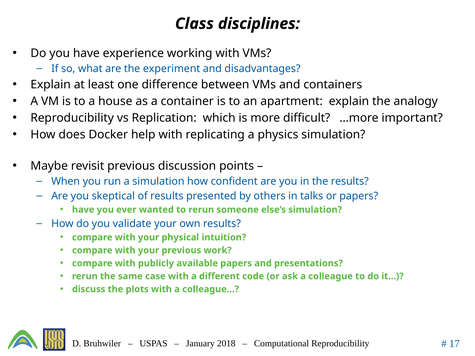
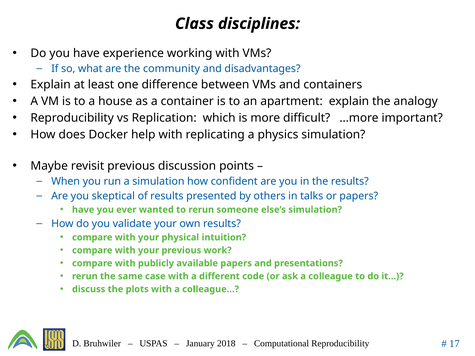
experiment: experiment -> community
